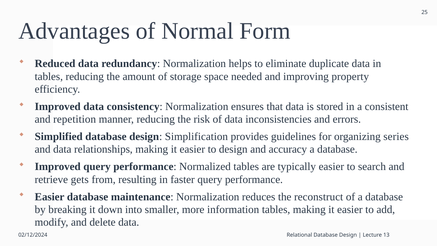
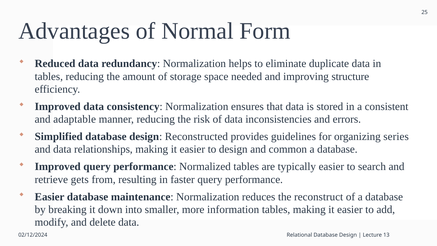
property: property -> structure
repetition: repetition -> adaptable
Simplification: Simplification -> Reconstructed
accuracy: accuracy -> common
